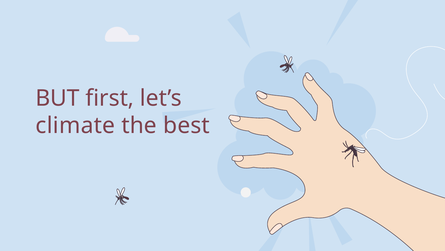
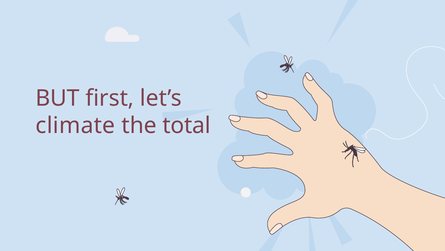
best: best -> total
